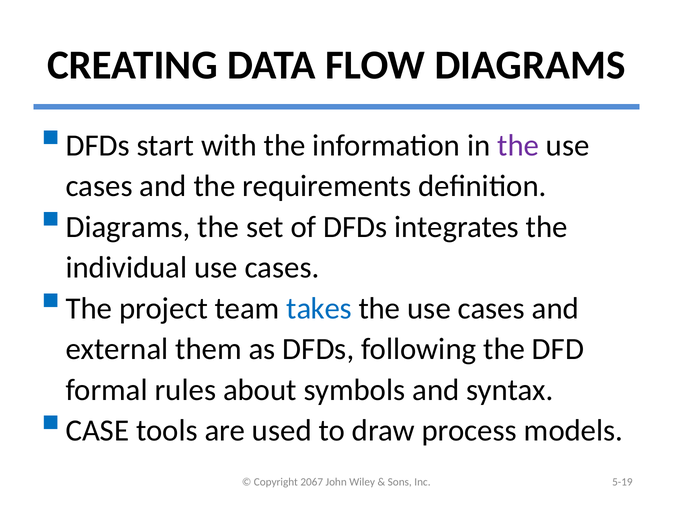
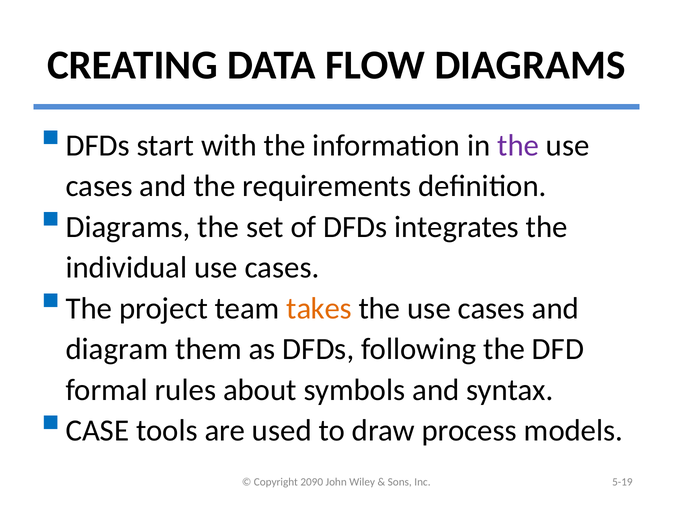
takes colour: blue -> orange
external: external -> diagram
2067: 2067 -> 2090
